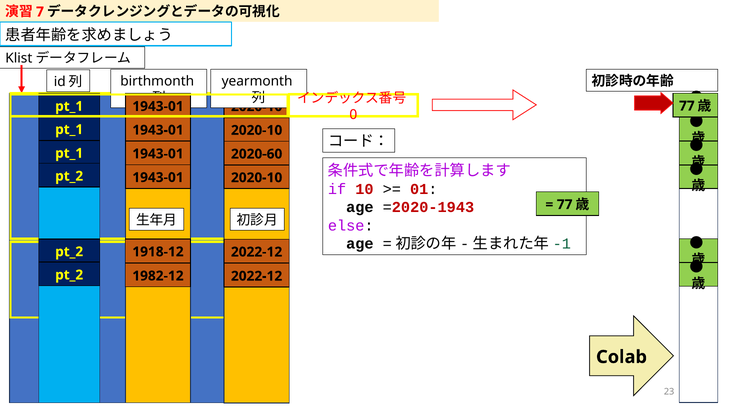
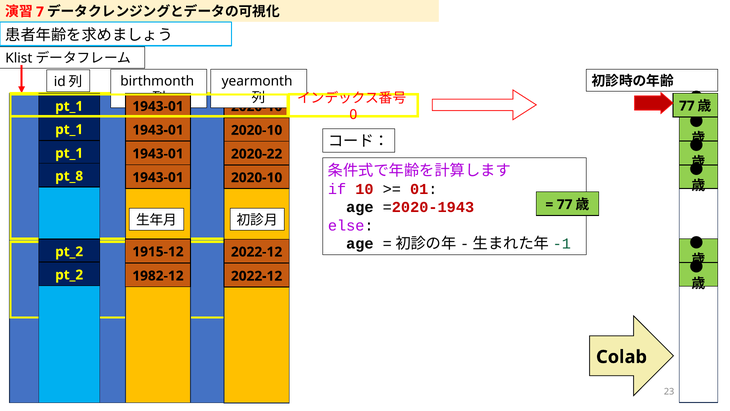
2020-60: 2020-60 -> 2020-22
pt_2 at (69, 176): pt_2 -> pt_8
1918-12: 1918-12 -> 1915-12
